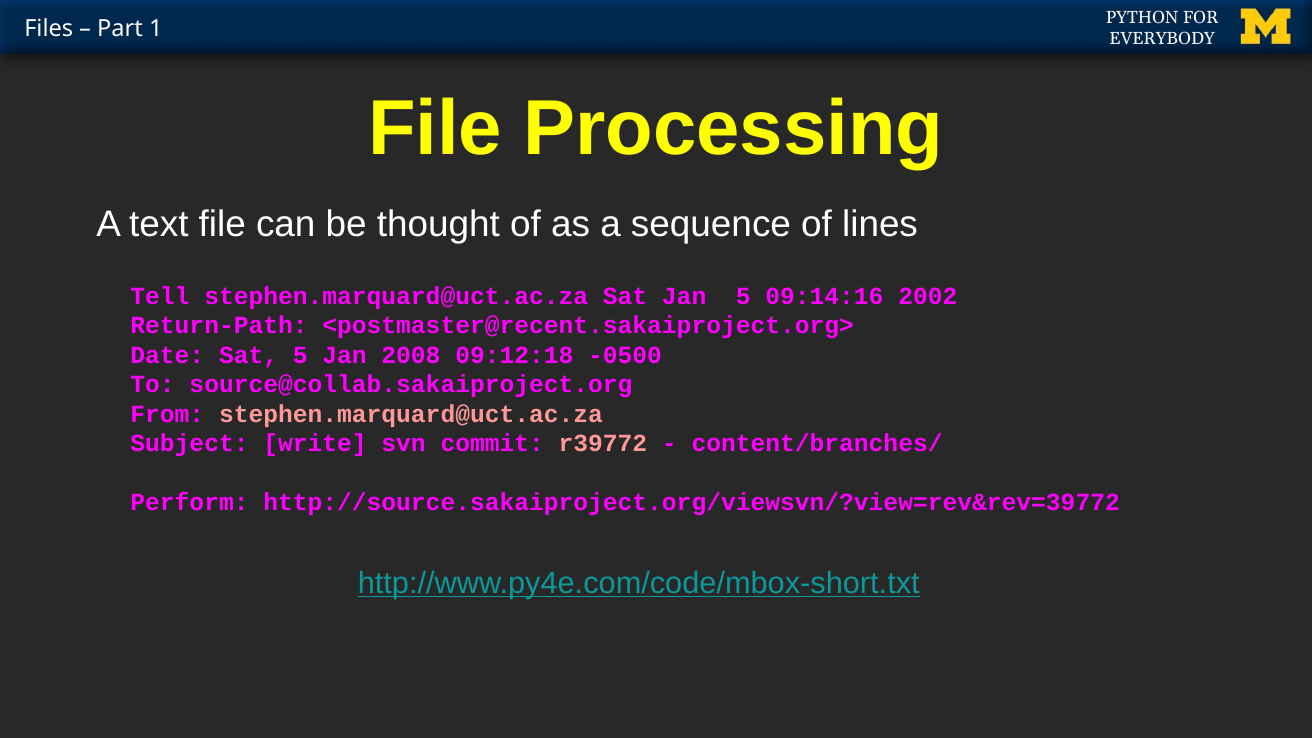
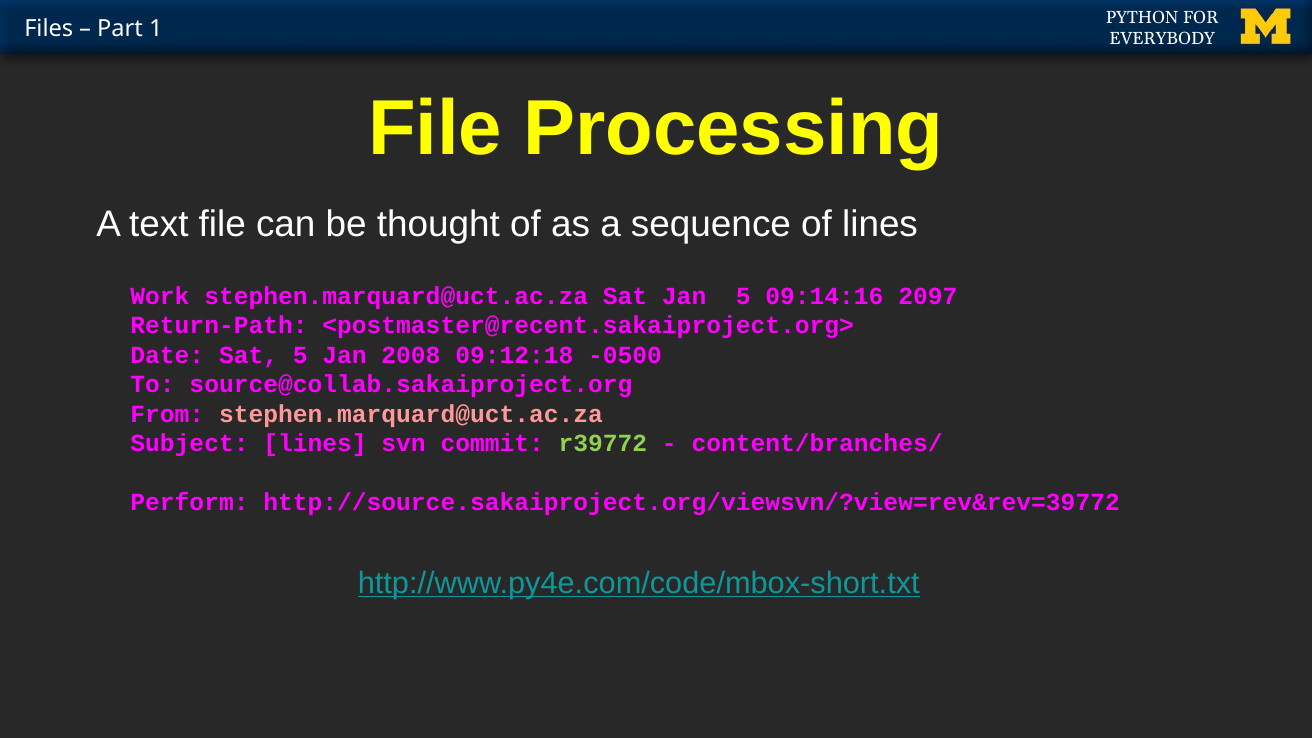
Tell: Tell -> Work
2002: 2002 -> 2097
Subject write: write -> lines
r39772 colour: pink -> light green
